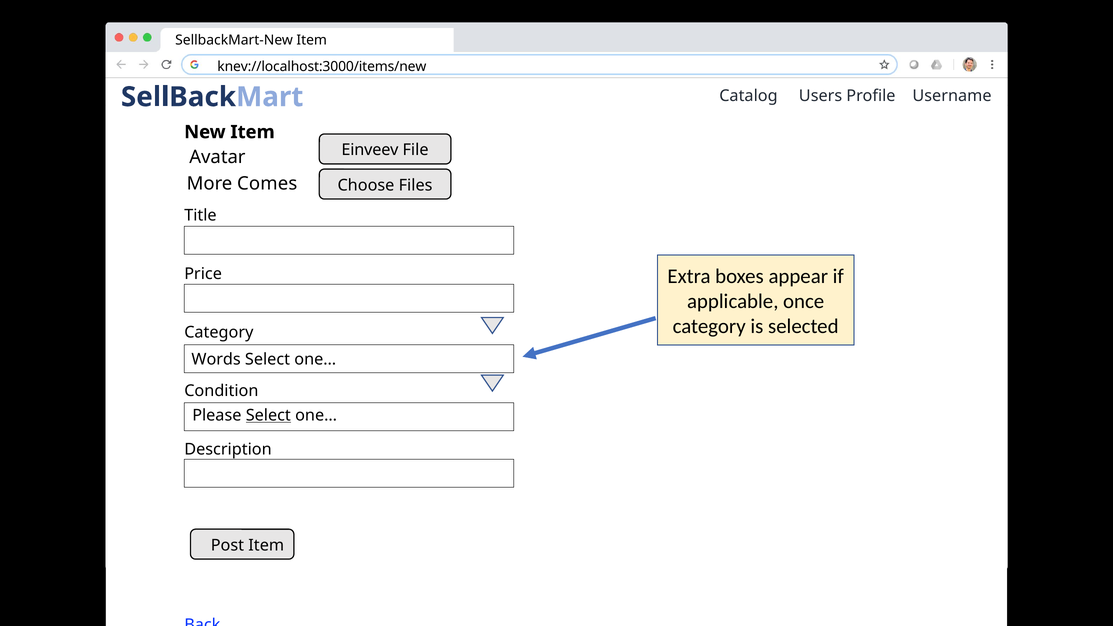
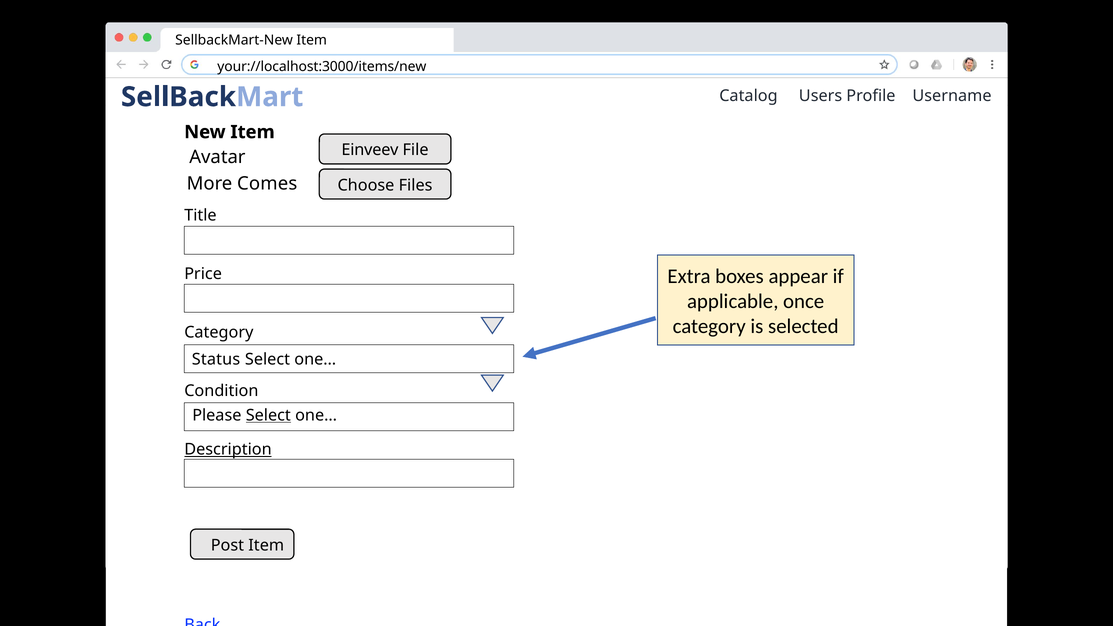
knev://localhost:3000/items/new: knev://localhost:3000/items/new -> your://localhost:3000/items/new
Words: Words -> Status
Description underline: none -> present
